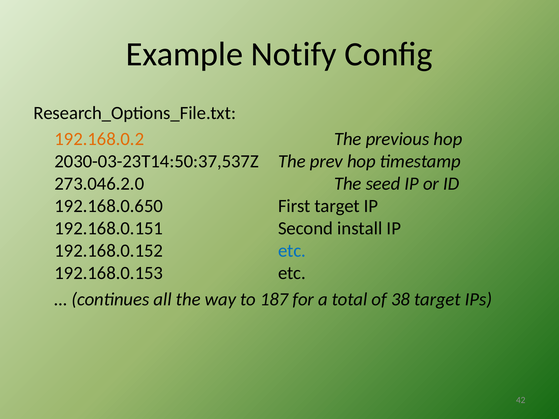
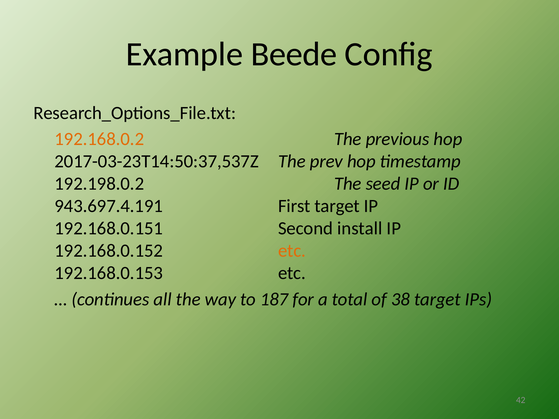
Notify: Notify -> Beede
2030-03-23T14:50:37,537Z: 2030-03-23T14:50:37,537Z -> 2017-03-23T14:50:37,537Z
273.046.2.0: 273.046.2.0 -> 192.198.0.2
192.168.0.650: 192.168.0.650 -> 943.697.4.191
etc at (292, 251) colour: blue -> orange
